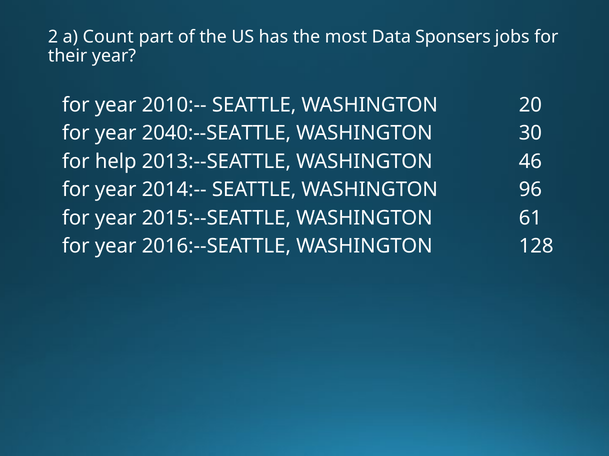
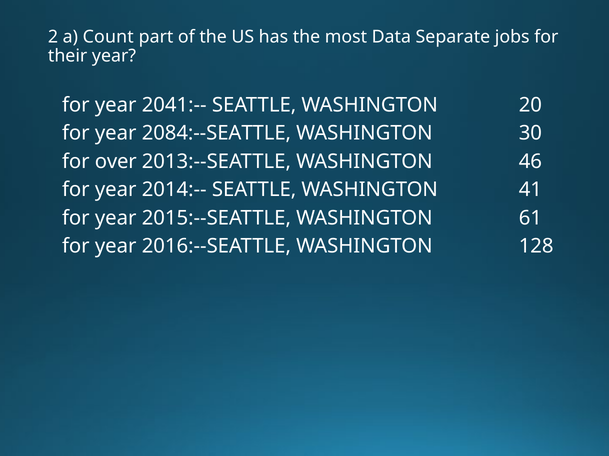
Sponsers: Sponsers -> Separate
2010:--: 2010:-- -> 2041:--
2040:--SEATTLE: 2040:--SEATTLE -> 2084:--SEATTLE
help: help -> over
96: 96 -> 41
